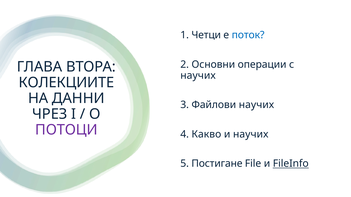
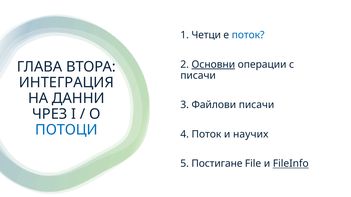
Основни underline: none -> present
научих at (198, 76): научих -> писачи
КОЛЕКЦИИТЕ: КОЛЕКЦИИТЕ -> ИНТЕГРАЦИЯ
Файлови научих: научих -> писачи
ПОТОЦИ colour: purple -> blue
4 Какво: Какво -> Поток
